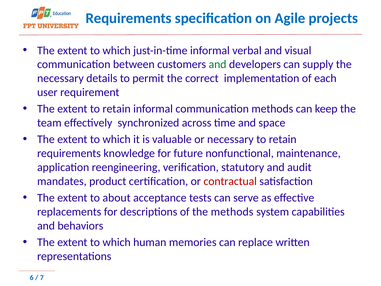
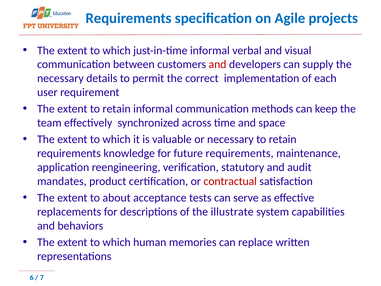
and at (218, 64) colour: green -> red
future nonfunctional: nonfunctional -> requirements
the methods: methods -> illustrate
